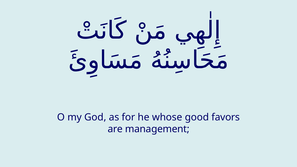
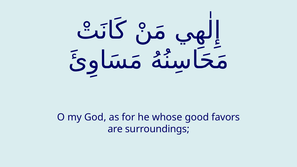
management: management -> surroundings
